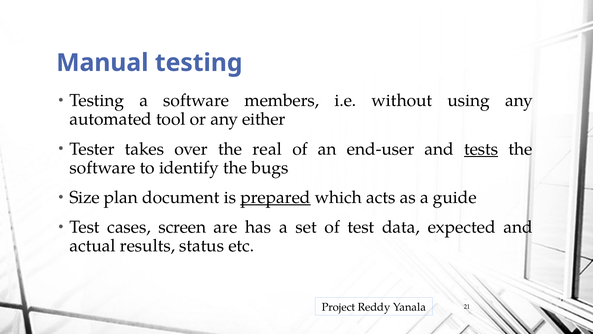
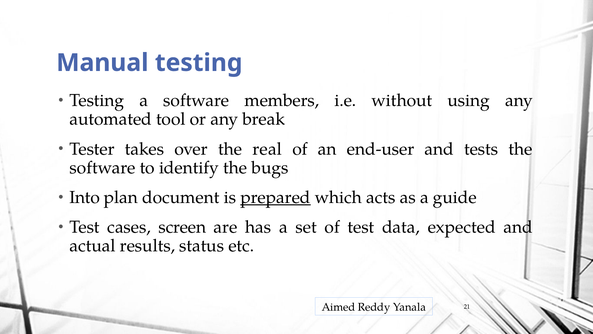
either: either -> break
tests underline: present -> none
Size: Size -> Into
Project: Project -> Aimed
